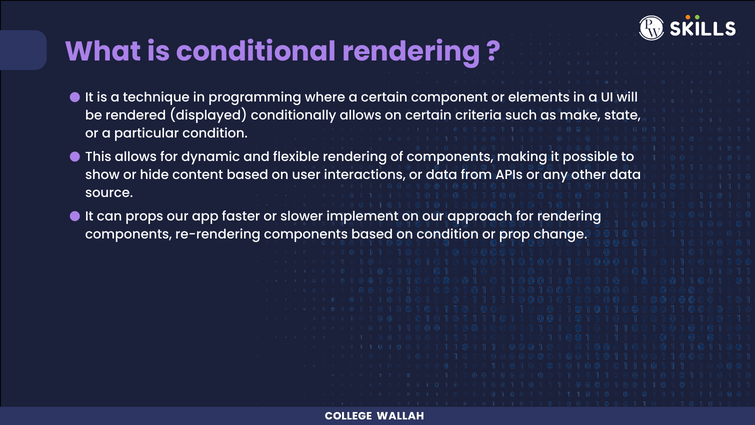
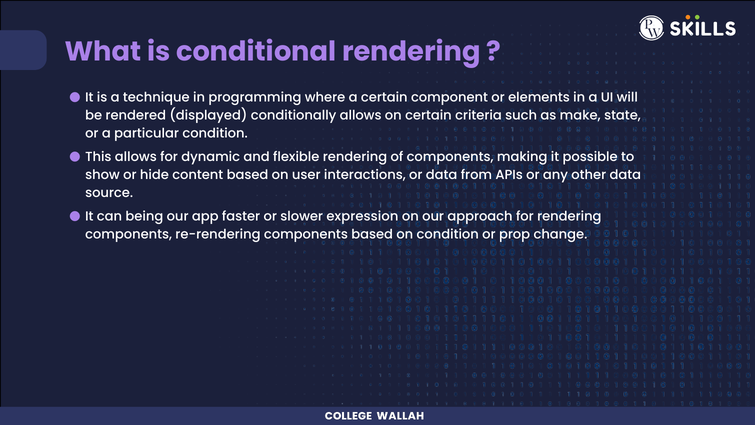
props: props -> being
implement: implement -> expression
